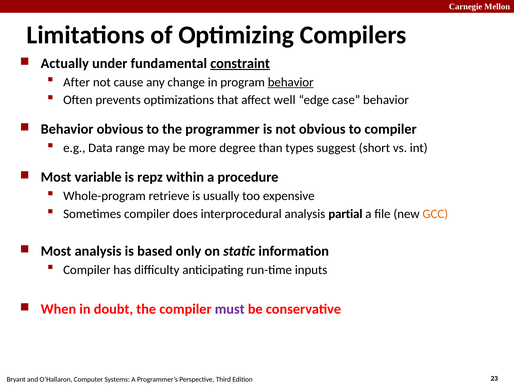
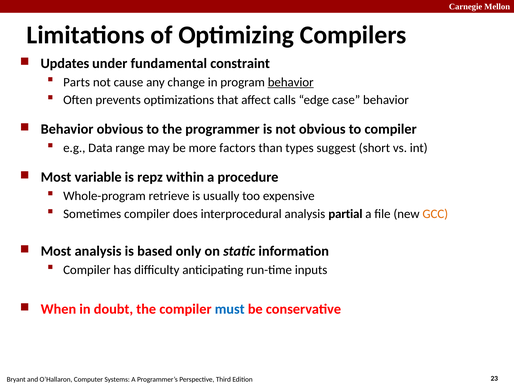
Actually: Actually -> Updates
constraint underline: present -> none
After: After -> Parts
well: well -> calls
degree: degree -> factors
must colour: purple -> blue
